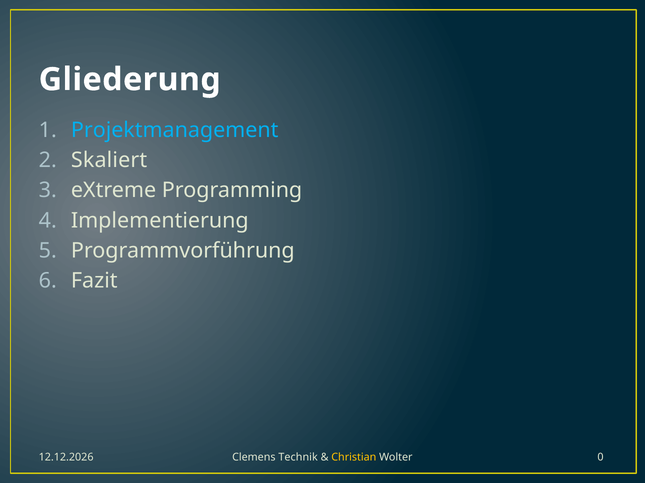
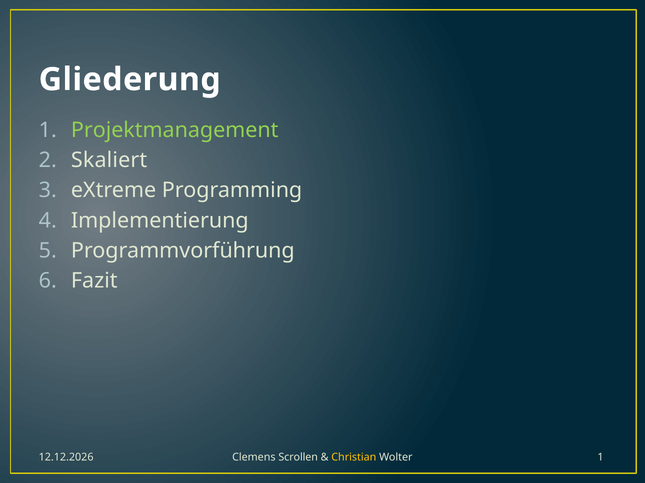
Projektmanagement colour: light blue -> light green
Technik: Technik -> Scrollen
Wolter 0: 0 -> 1
